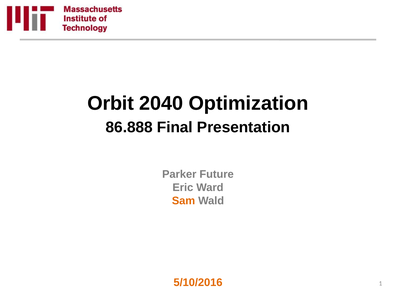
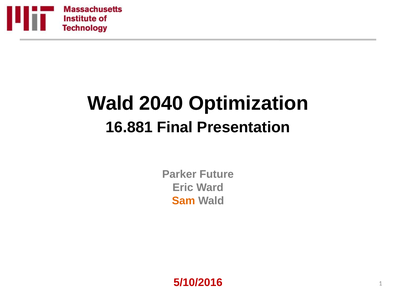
Orbit at (111, 103): Orbit -> Wald
86.888: 86.888 -> 16.881
5/10/2016 colour: orange -> red
